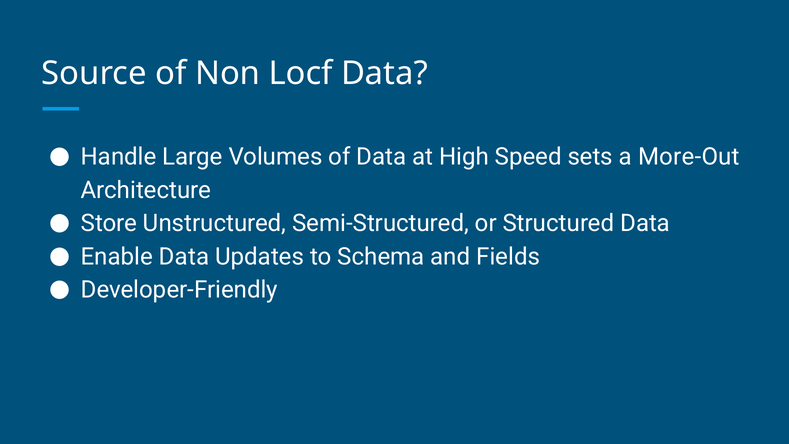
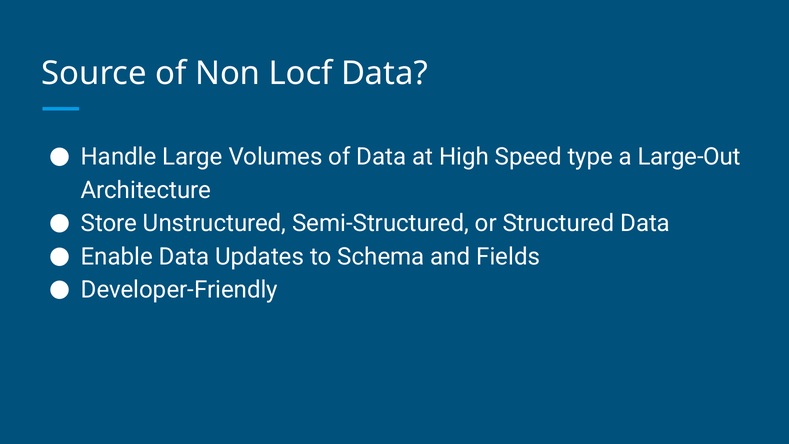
sets: sets -> type
More-Out: More-Out -> Large-Out
